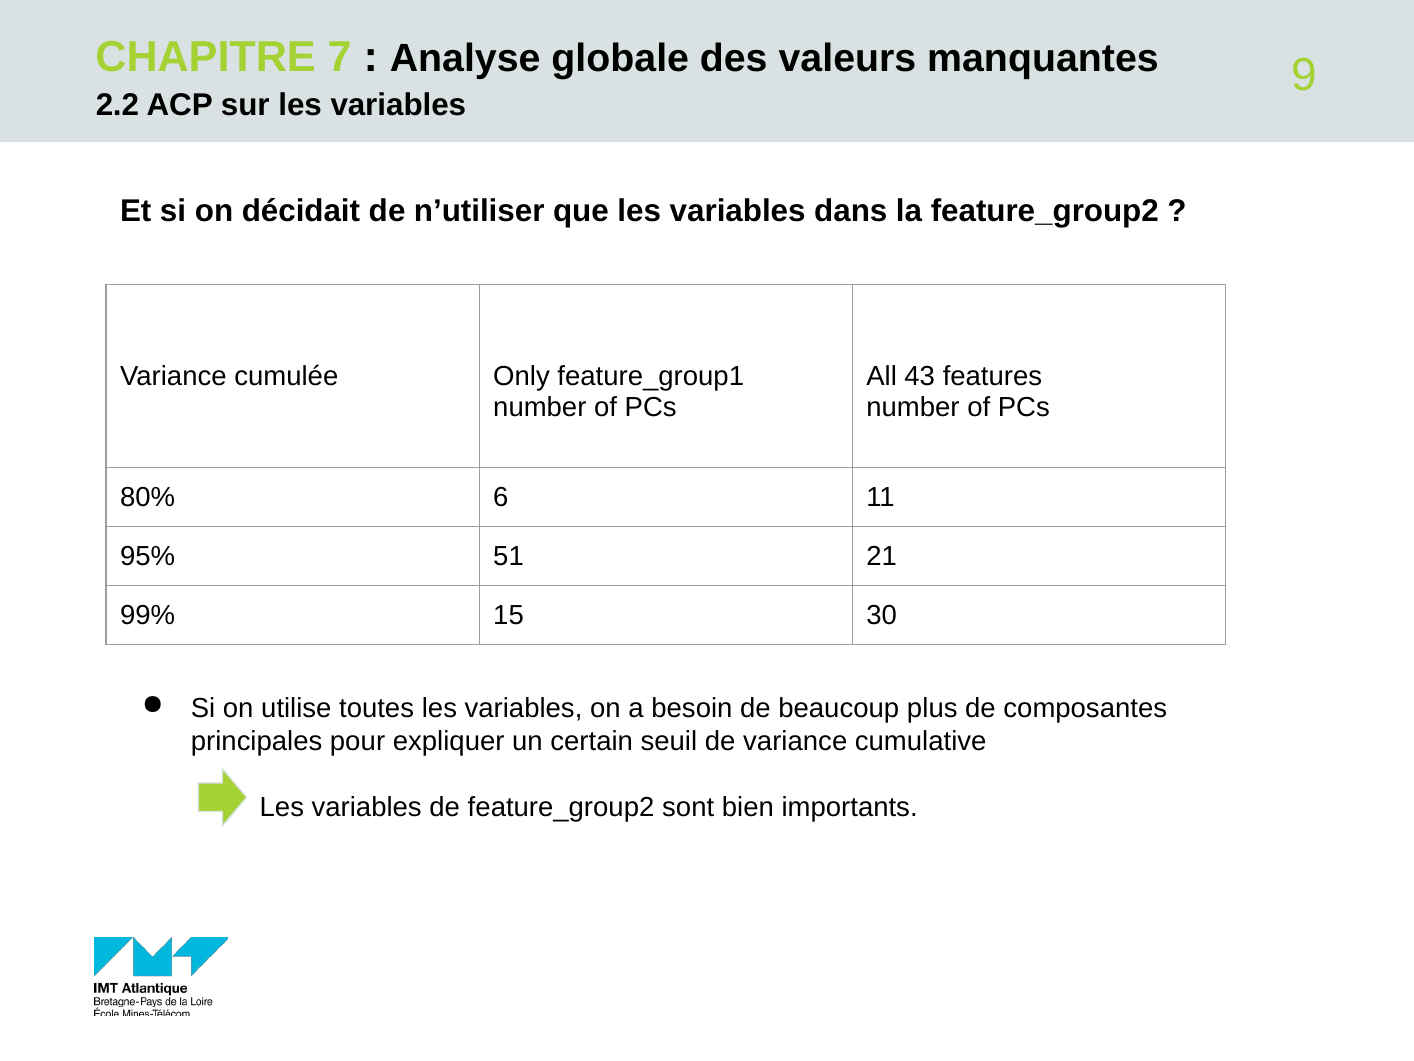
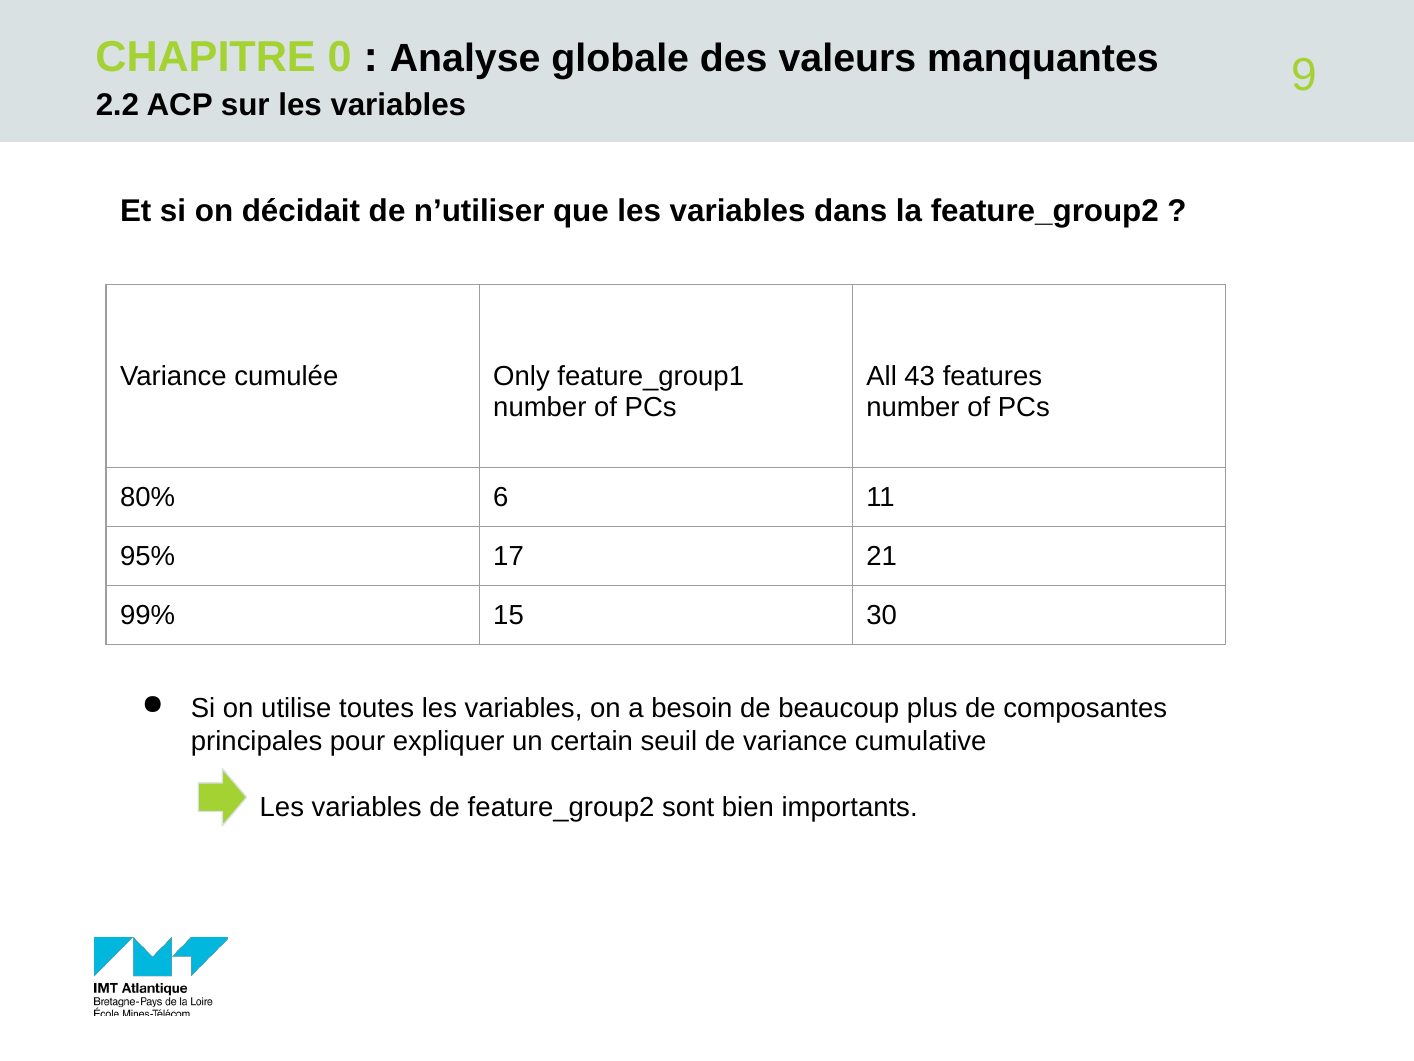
7: 7 -> 0
51: 51 -> 17
